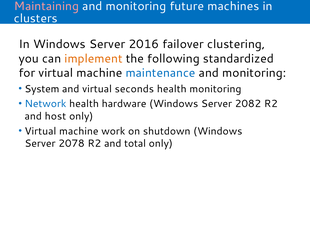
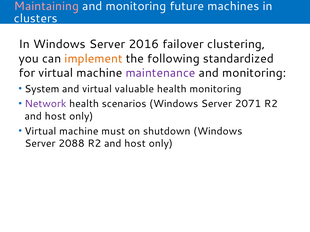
maintenance colour: blue -> purple
seconds: seconds -> valuable
Network colour: blue -> purple
hardware: hardware -> scenarios
2082: 2082 -> 2071
work: work -> must
2078: 2078 -> 2088
total at (135, 144): total -> host
